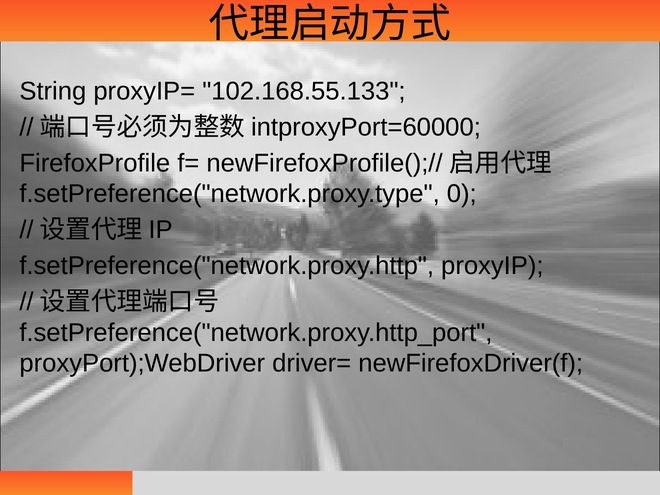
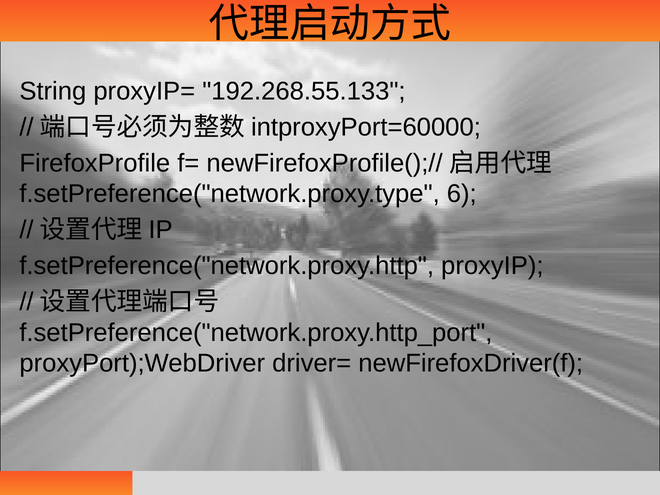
102.168.55.133: 102.168.55.133 -> 192.268.55.133
0: 0 -> 6
